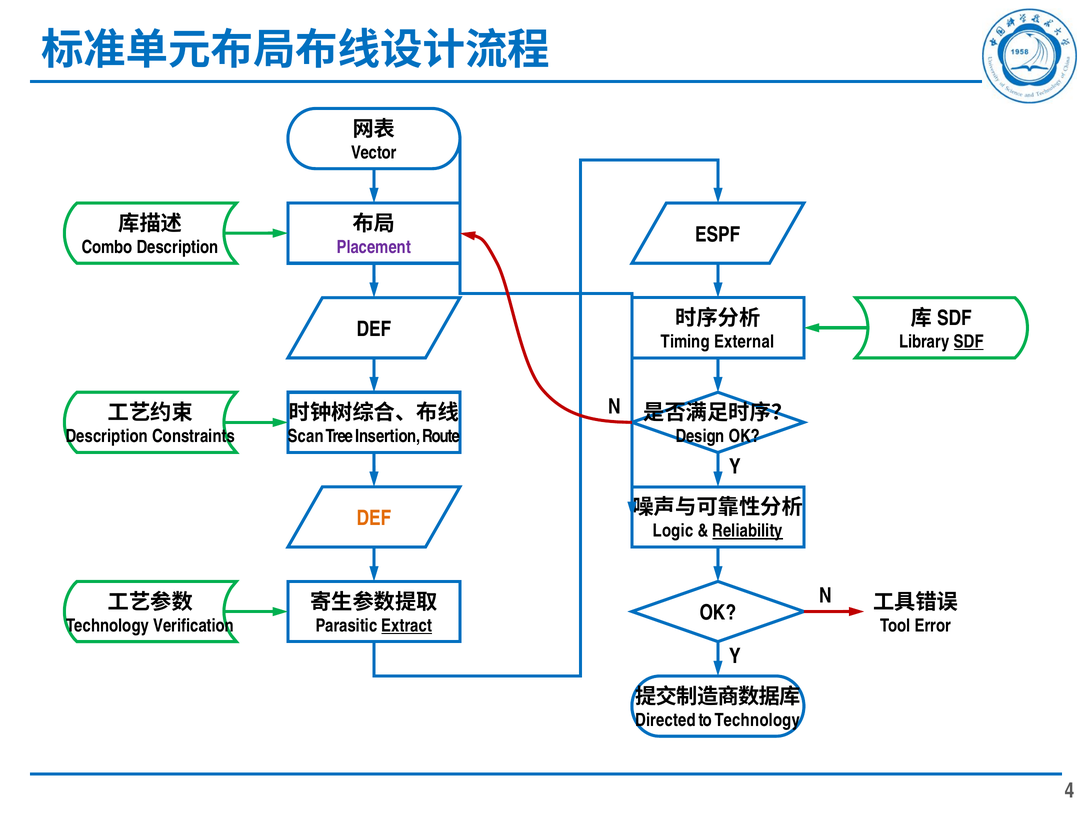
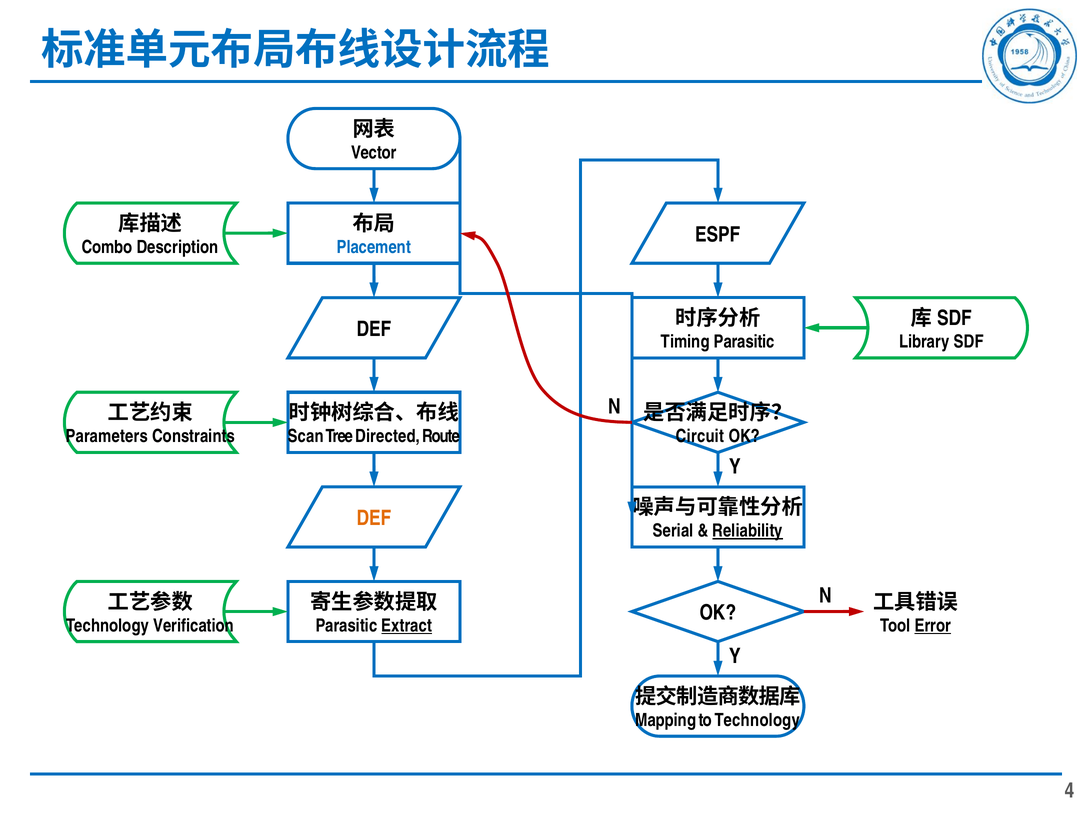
Placement colour: purple -> blue
Timing External: External -> Parasitic
SDF underline: present -> none
Description at (107, 436): Description -> Parameters
Insertion: Insertion -> Directed
Design: Design -> Circuit
Logic: Logic -> Serial
Error underline: none -> present
Directed: Directed -> Mapping
